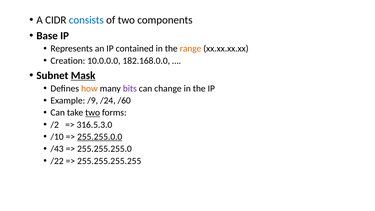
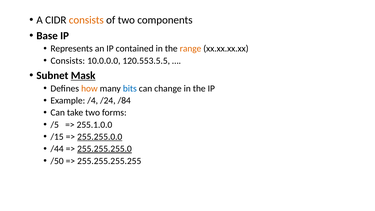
consists at (86, 20) colour: blue -> orange
Creation at (68, 61): Creation -> Consists
182.168.0.0: 182.168.0.0 -> 120.553.5.5
bits colour: purple -> blue
/9: /9 -> /4
/60: /60 -> /84
two at (93, 113) underline: present -> none
/2: /2 -> /5
316.5.3.0: 316.5.3.0 -> 255.1.0.0
/10: /10 -> /15
/43: /43 -> /44
255.255.255.0 underline: none -> present
/22: /22 -> /50
